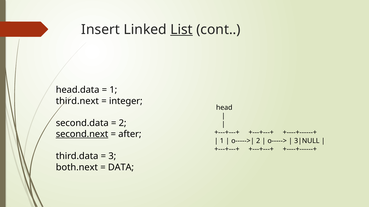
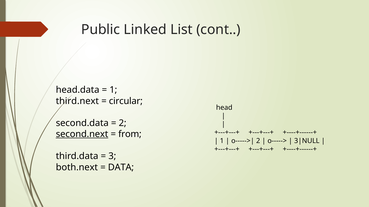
Insert: Insert -> Public
List underline: present -> none
integer: integer -> circular
after: after -> from
